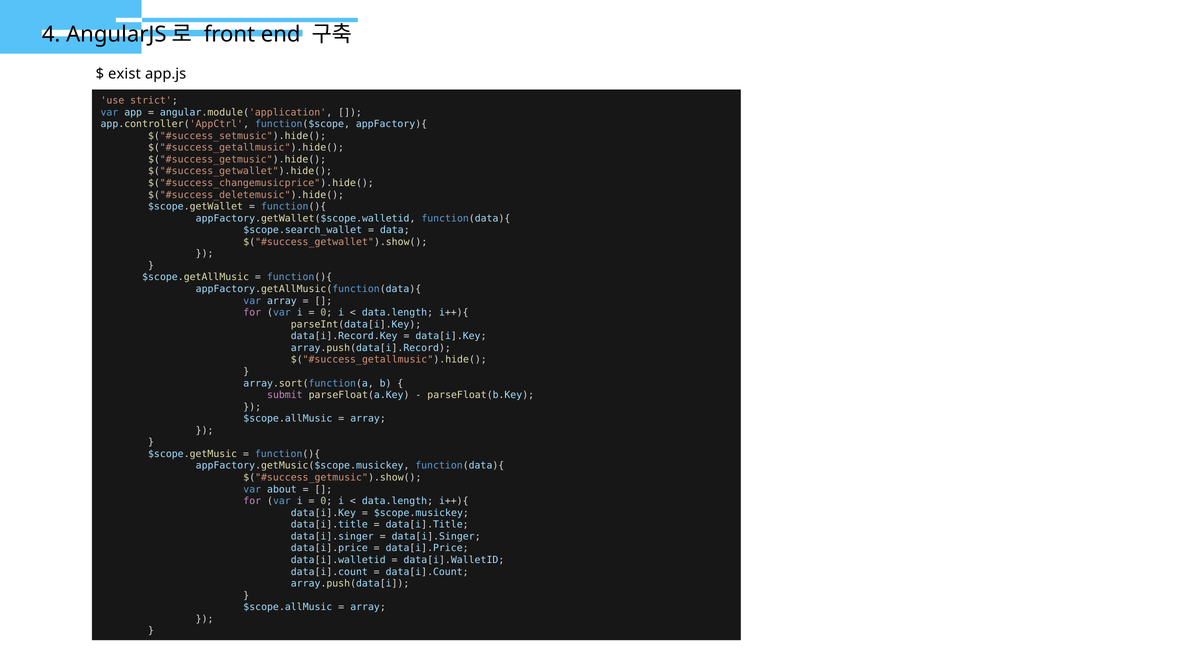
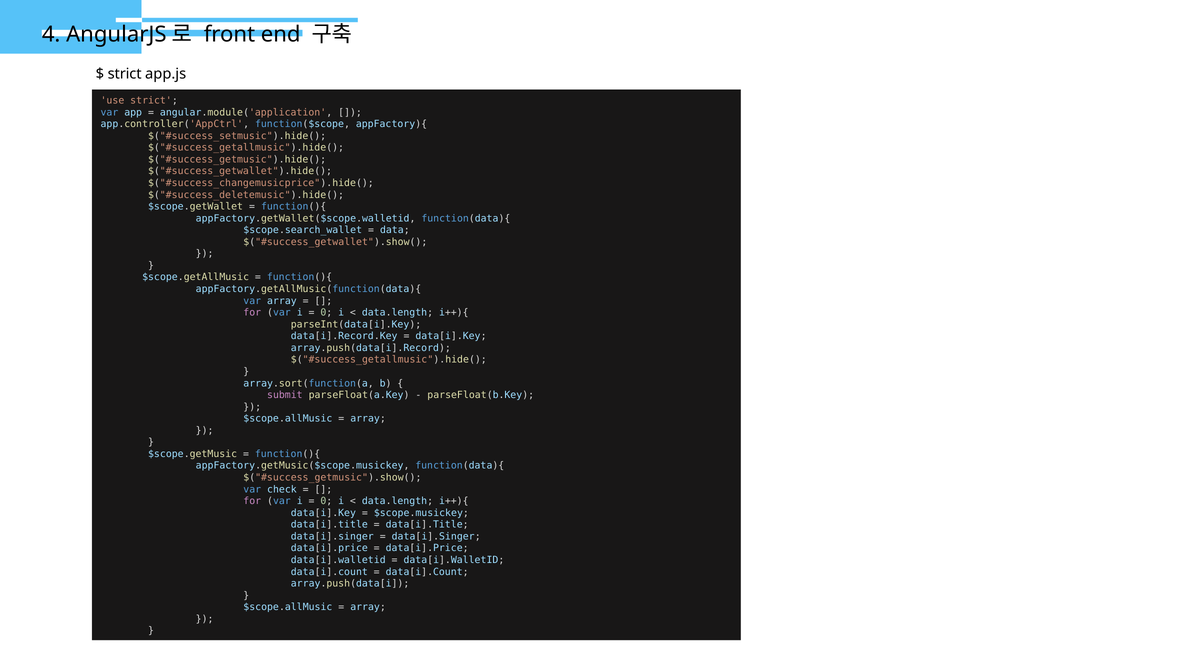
exist at (124, 74): exist -> strict
about: about -> check
